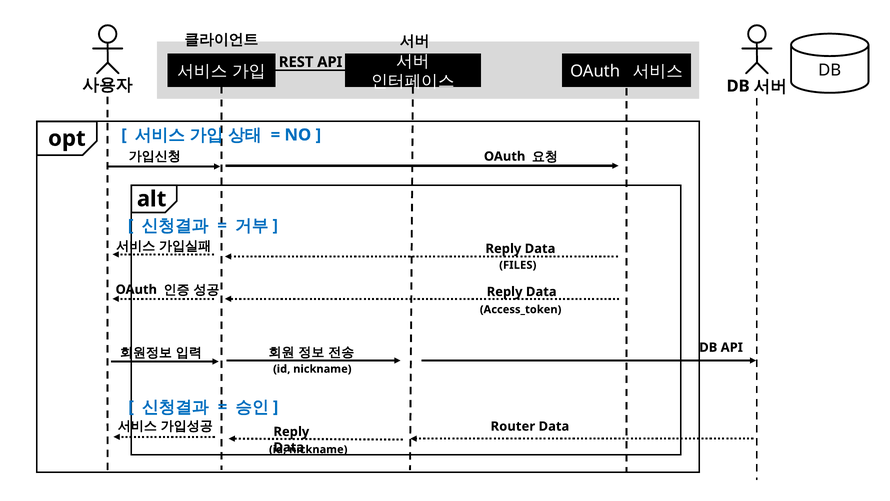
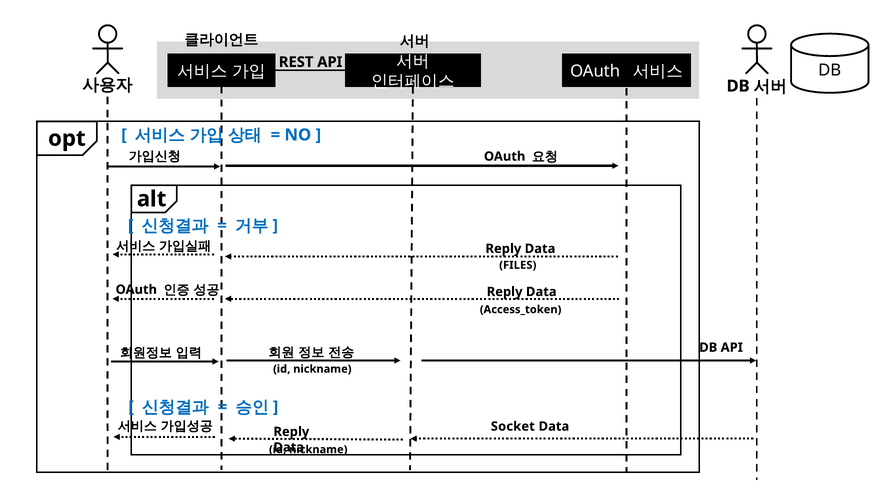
Router: Router -> Socket
